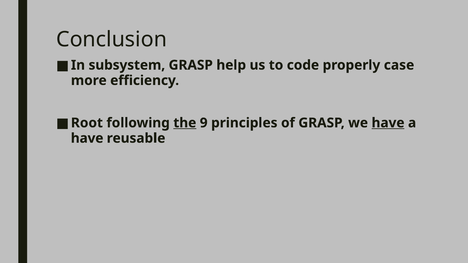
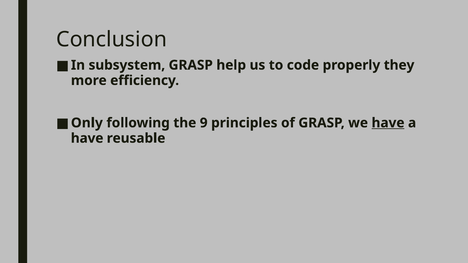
case: case -> they
Root: Root -> Only
the underline: present -> none
